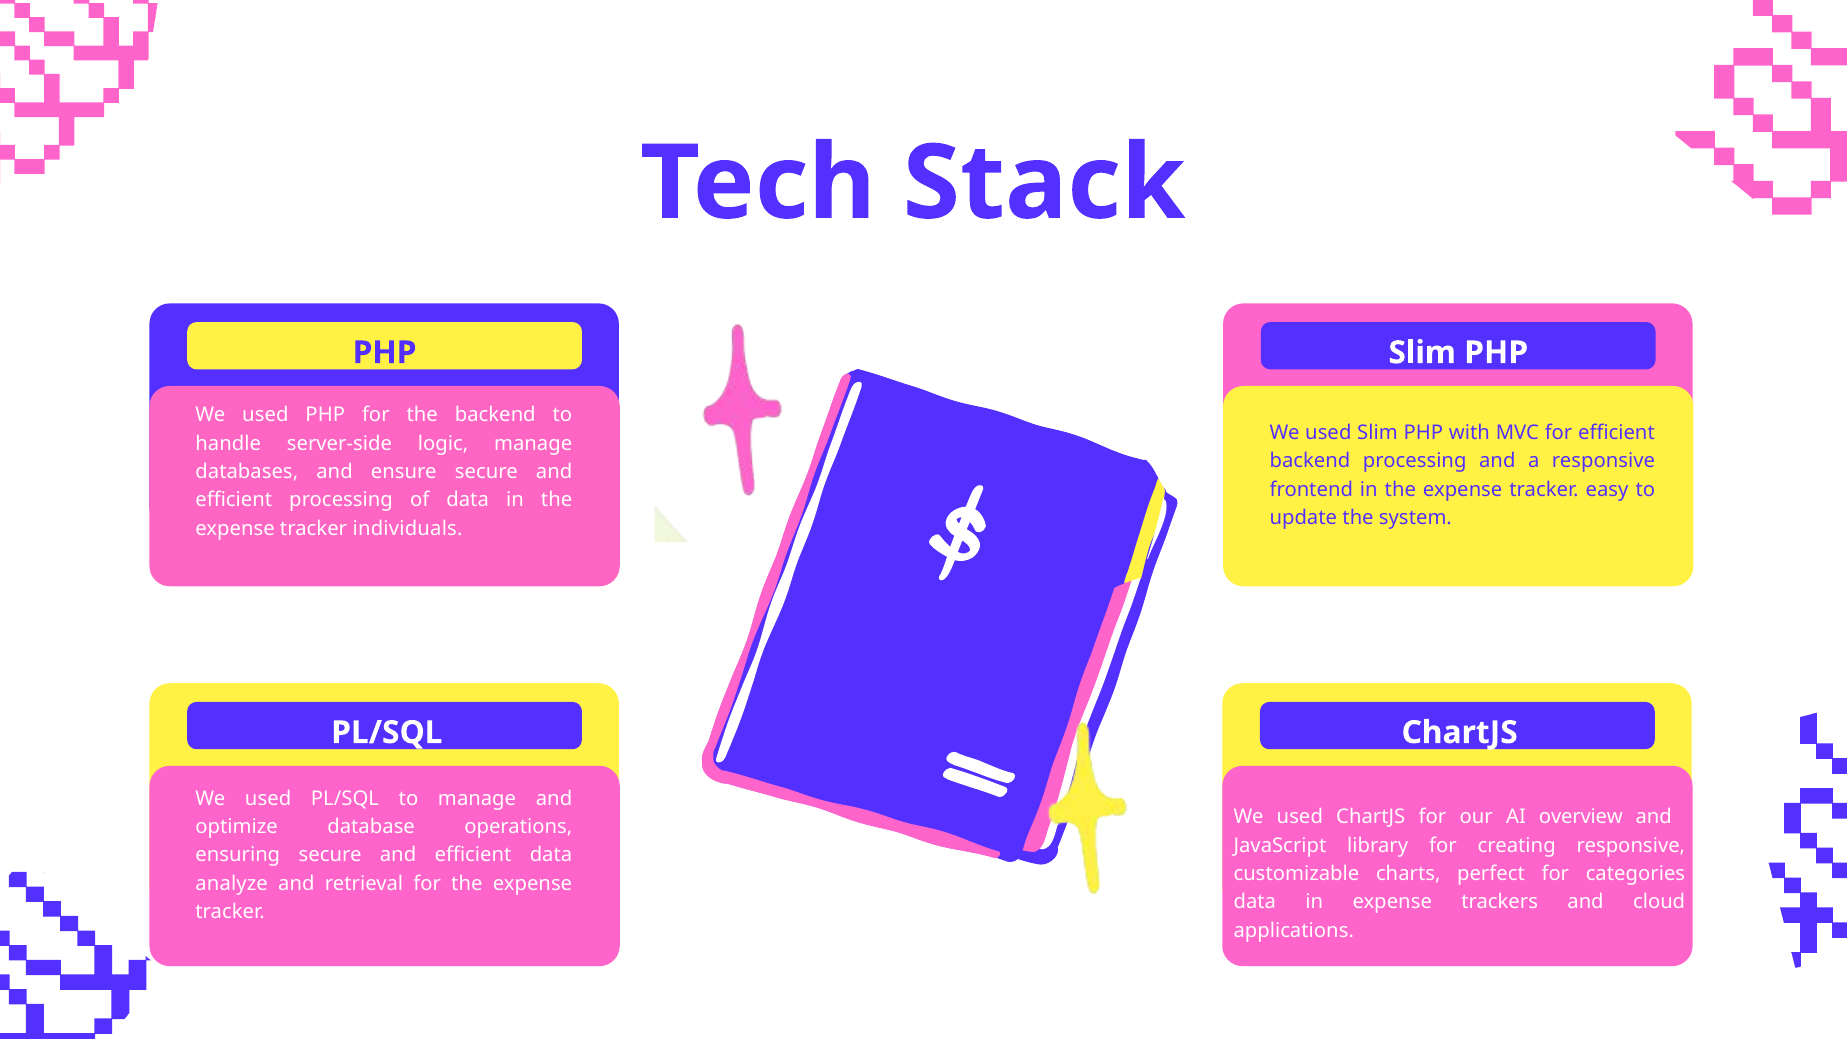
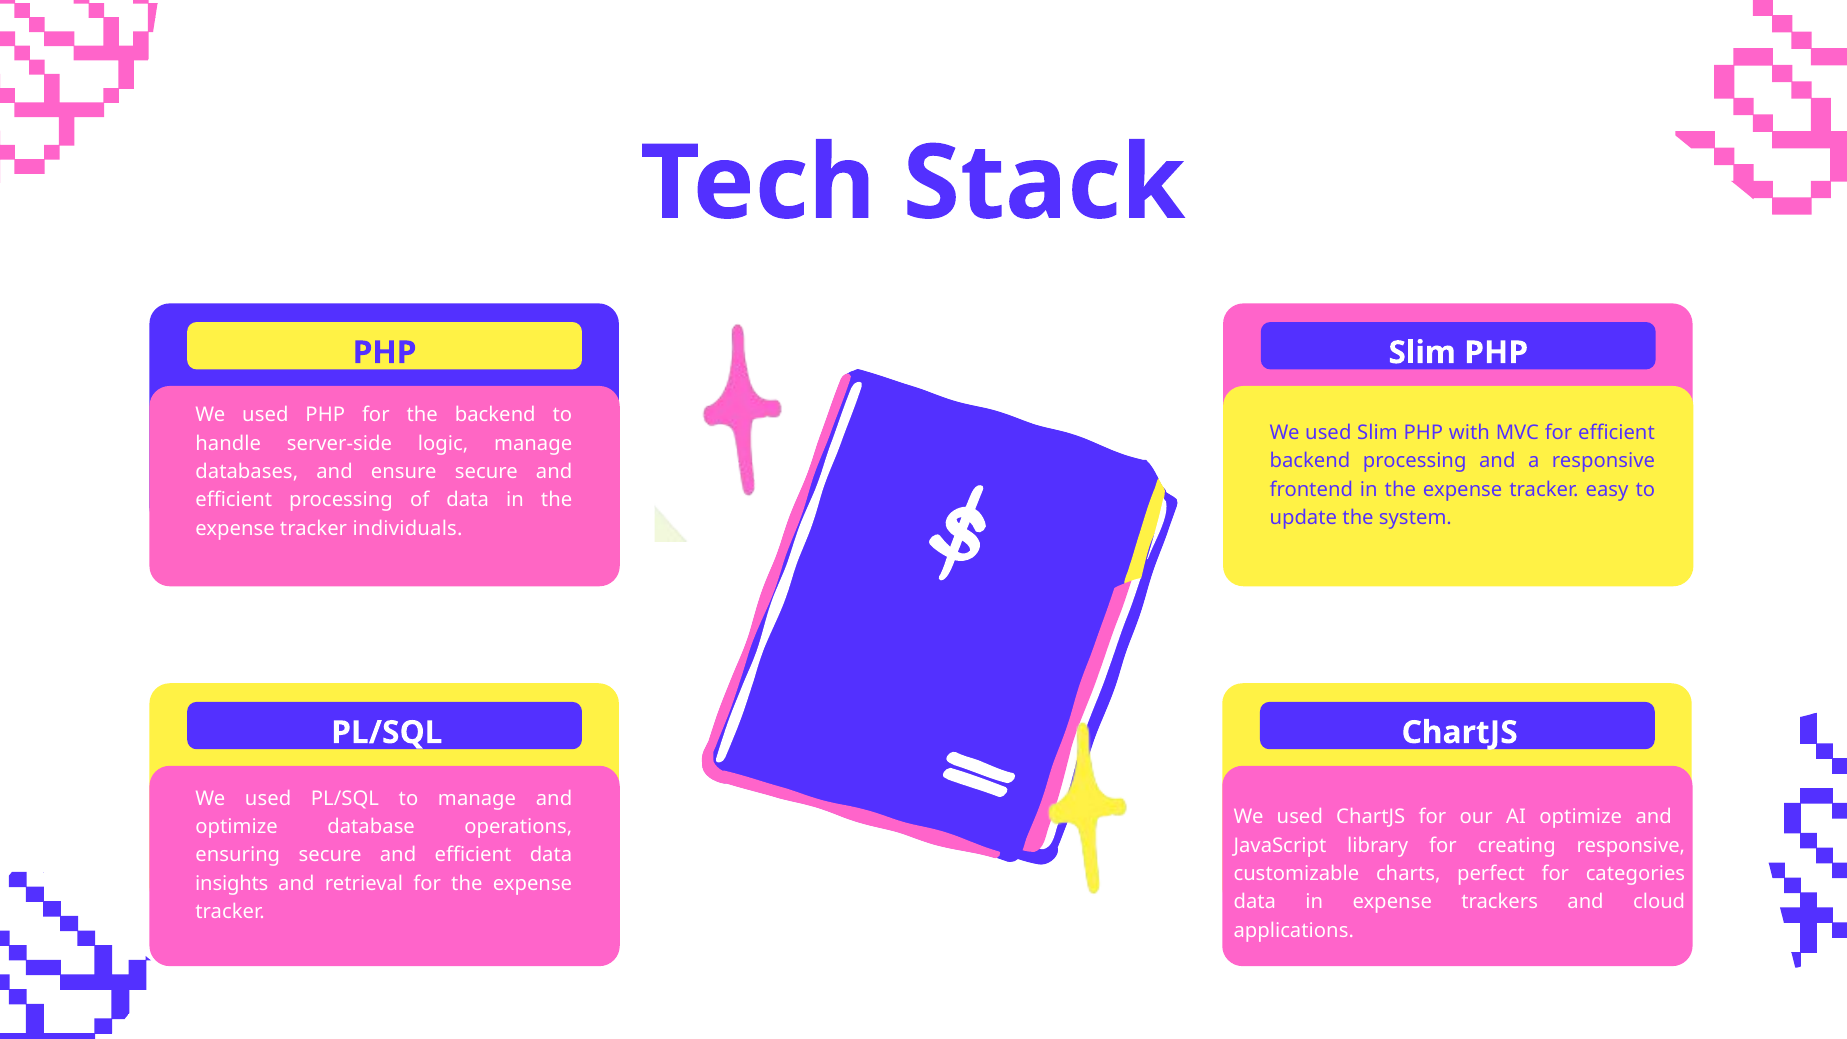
AI overview: overview -> optimize
analyze: analyze -> insights
